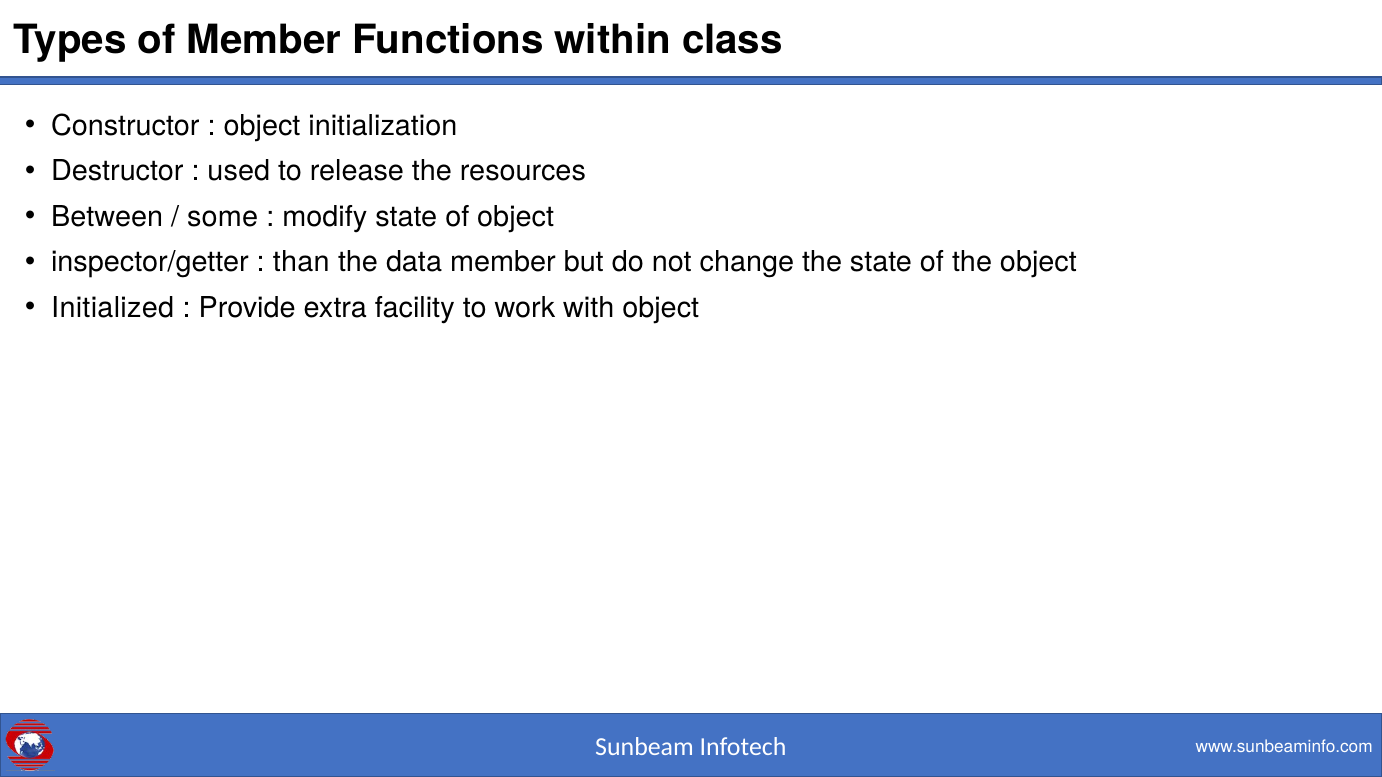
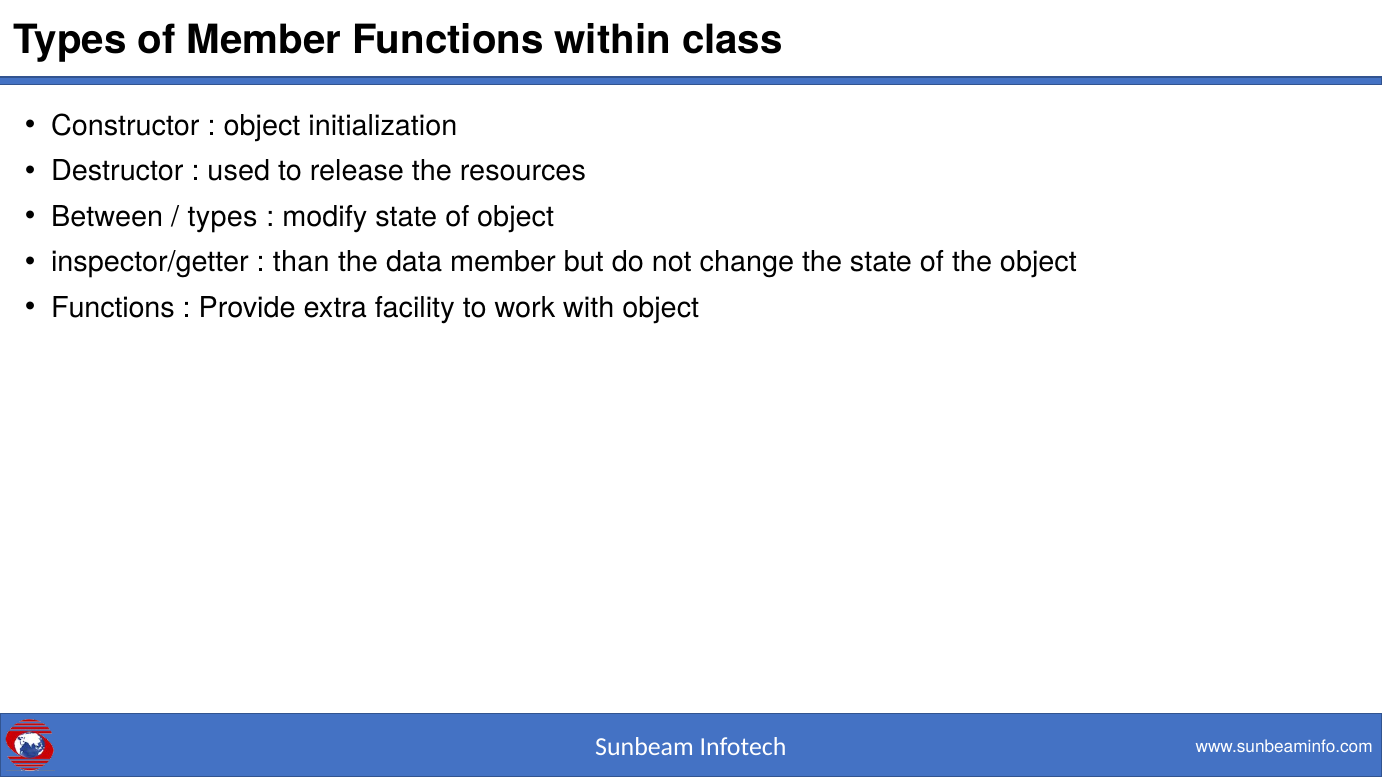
some at (223, 217): some -> types
Initialized at (113, 308): Initialized -> Functions
